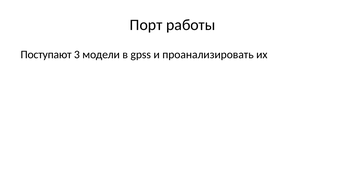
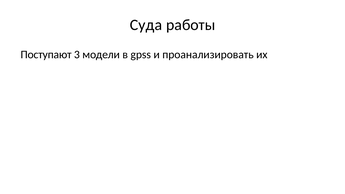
Порт: Порт -> Суда
